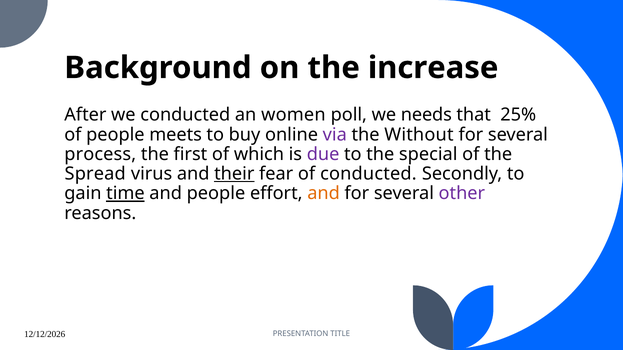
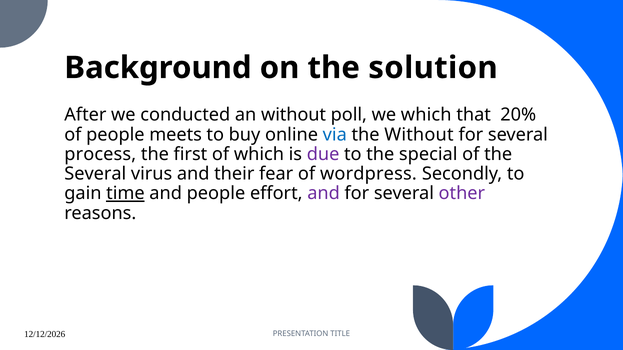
increase: increase -> solution
an women: women -> without
we needs: needs -> which
25%: 25% -> 20%
via colour: purple -> blue
Spread at (95, 174): Spread -> Several
their underline: present -> none
of conducted: conducted -> wordpress
and at (324, 194) colour: orange -> purple
